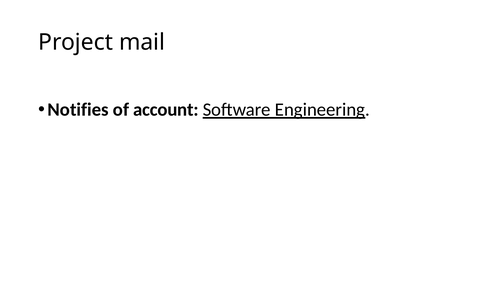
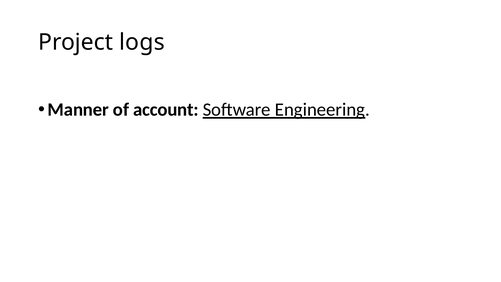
mail: mail -> logs
Notifies: Notifies -> Manner
